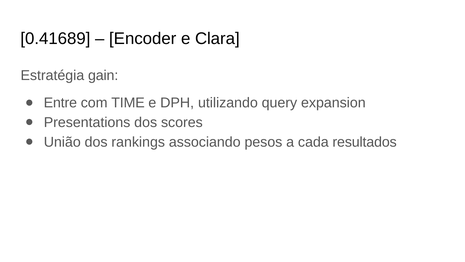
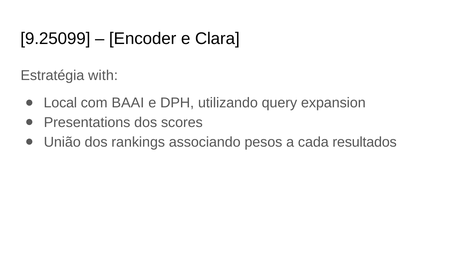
0.41689: 0.41689 -> 9.25099
gain: gain -> with
Entre: Entre -> Local
TIME: TIME -> BAAI
